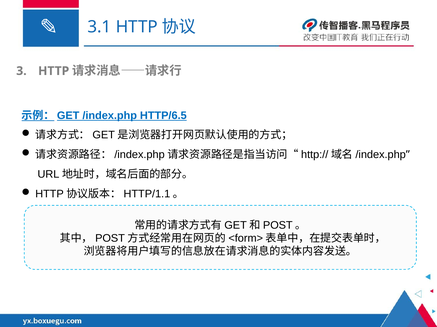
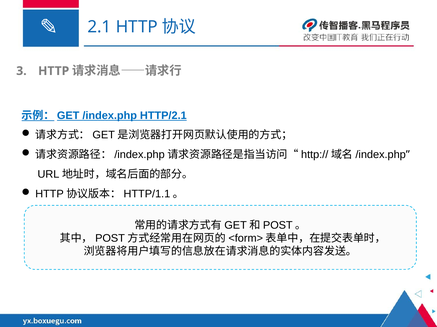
3.1: 3.1 -> 2.1
HTTP/6.5: HTTP/6.5 -> HTTP/2.1
